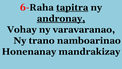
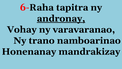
tapitra underline: present -> none
